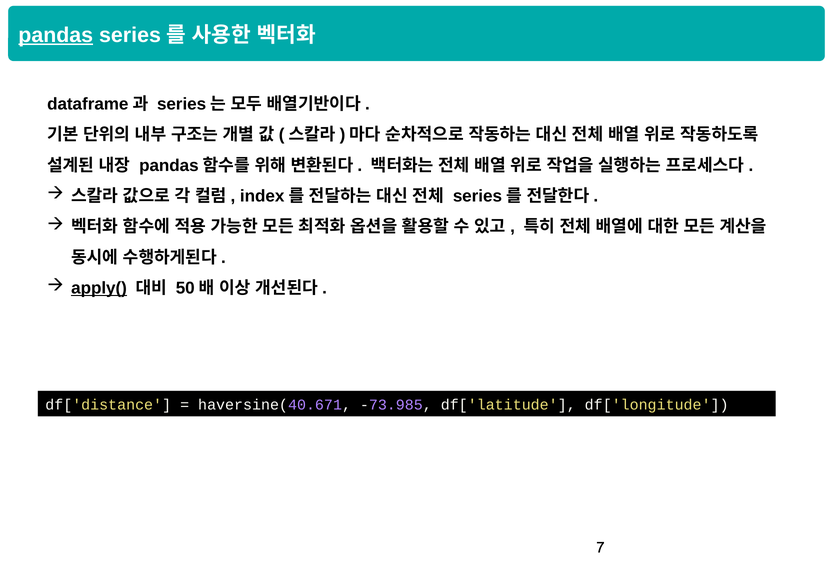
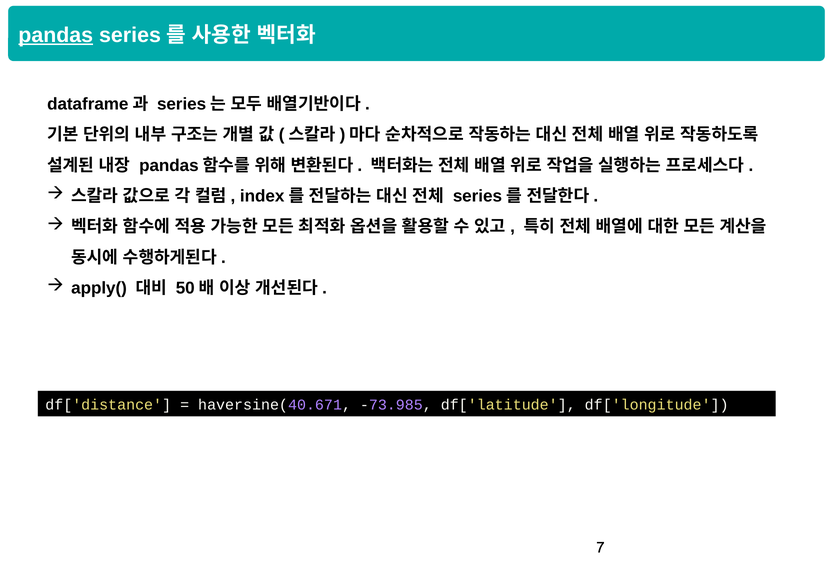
apply( underline: present -> none
